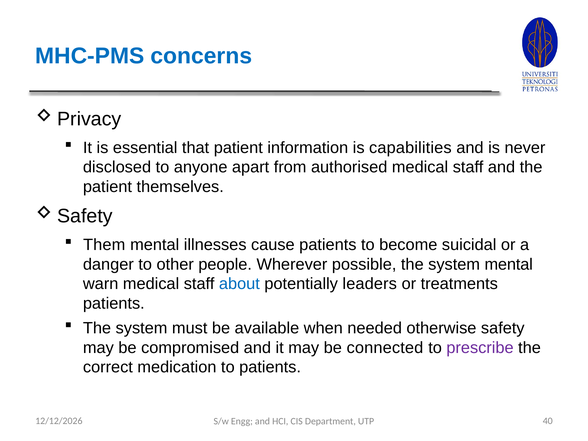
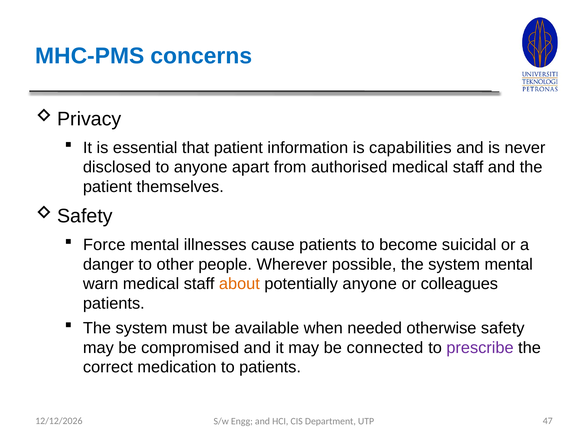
Them: Them -> Force
about colour: blue -> orange
potentially leaders: leaders -> anyone
treatments: treatments -> colleagues
40: 40 -> 47
